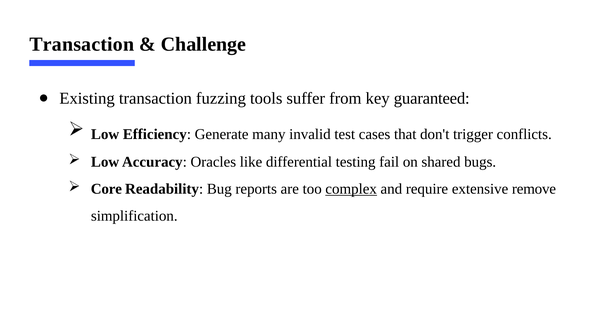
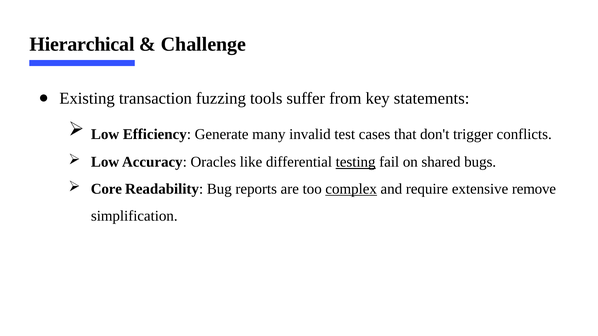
Transaction at (82, 44): Transaction -> Hierarchical
guaranteed: guaranteed -> statements
testing underline: none -> present
